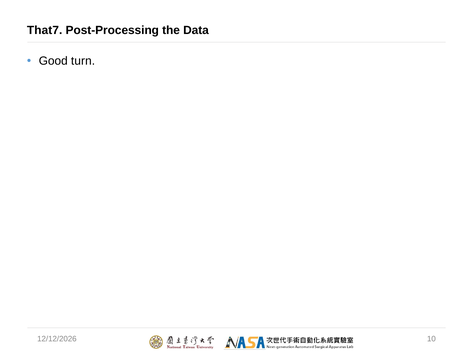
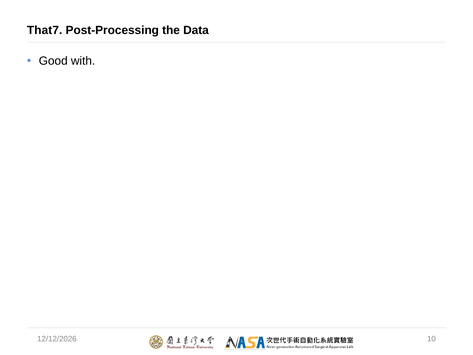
turn: turn -> with
